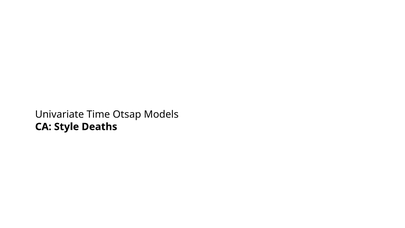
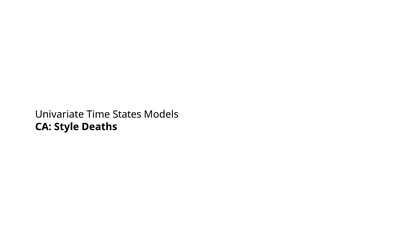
Otsap: Otsap -> States
